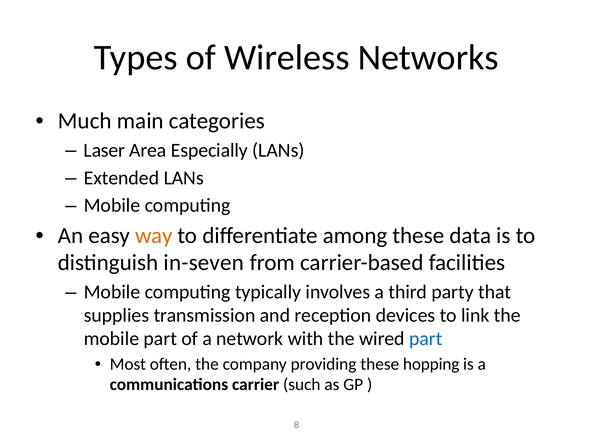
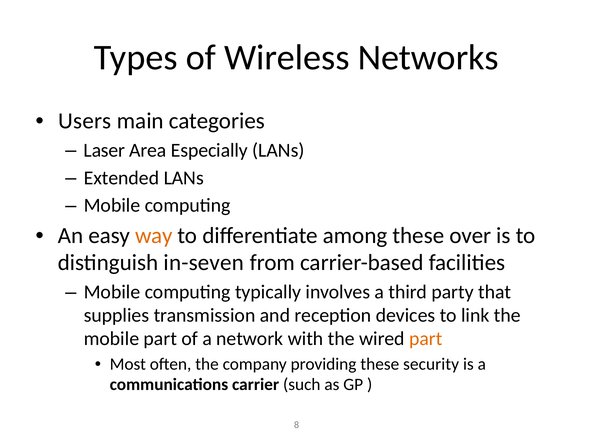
Much: Much -> Users
data: data -> over
part at (426, 338) colour: blue -> orange
hopping: hopping -> security
